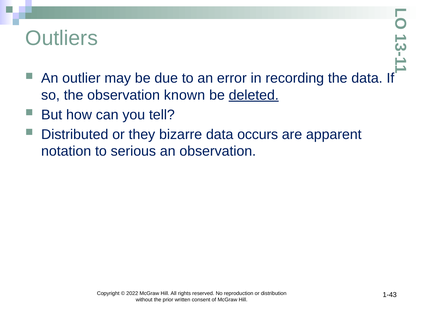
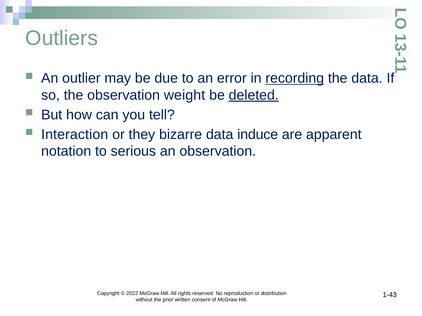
recording underline: none -> present
known: known -> weight
Distributed: Distributed -> Interaction
occurs: occurs -> induce
